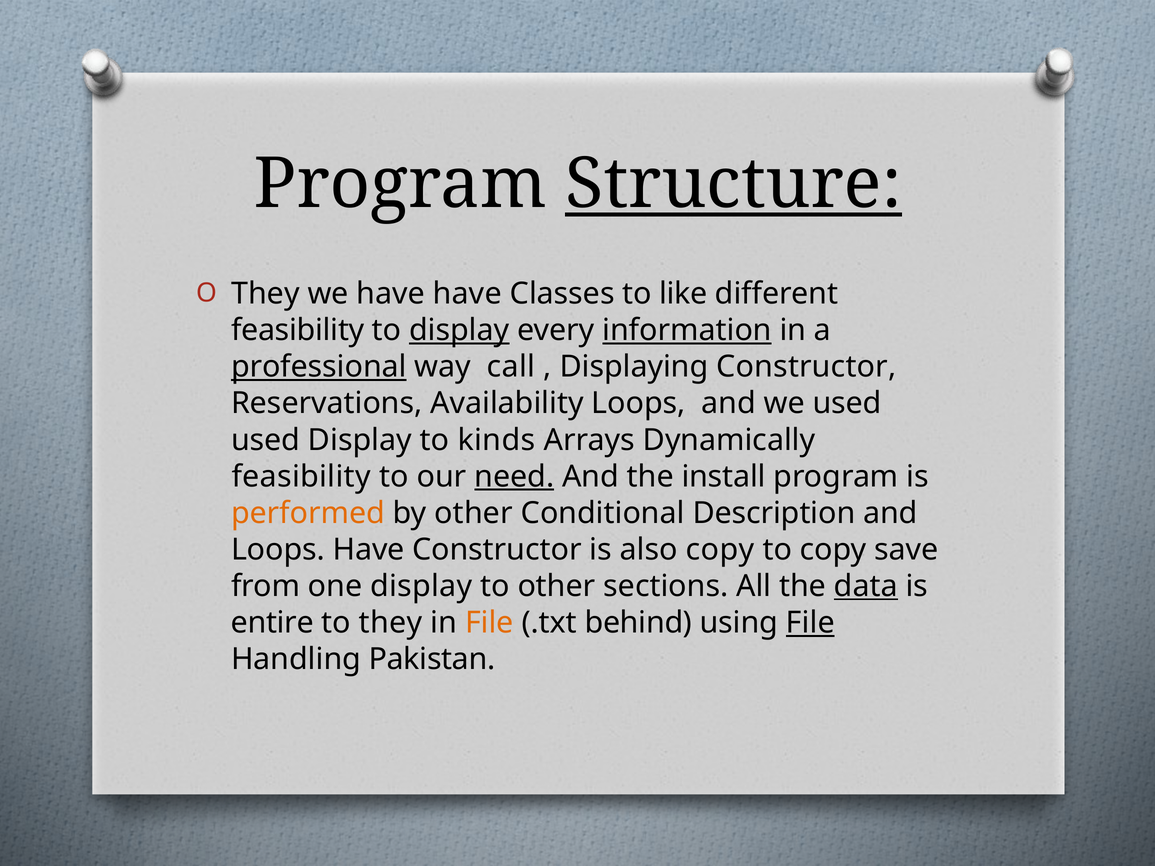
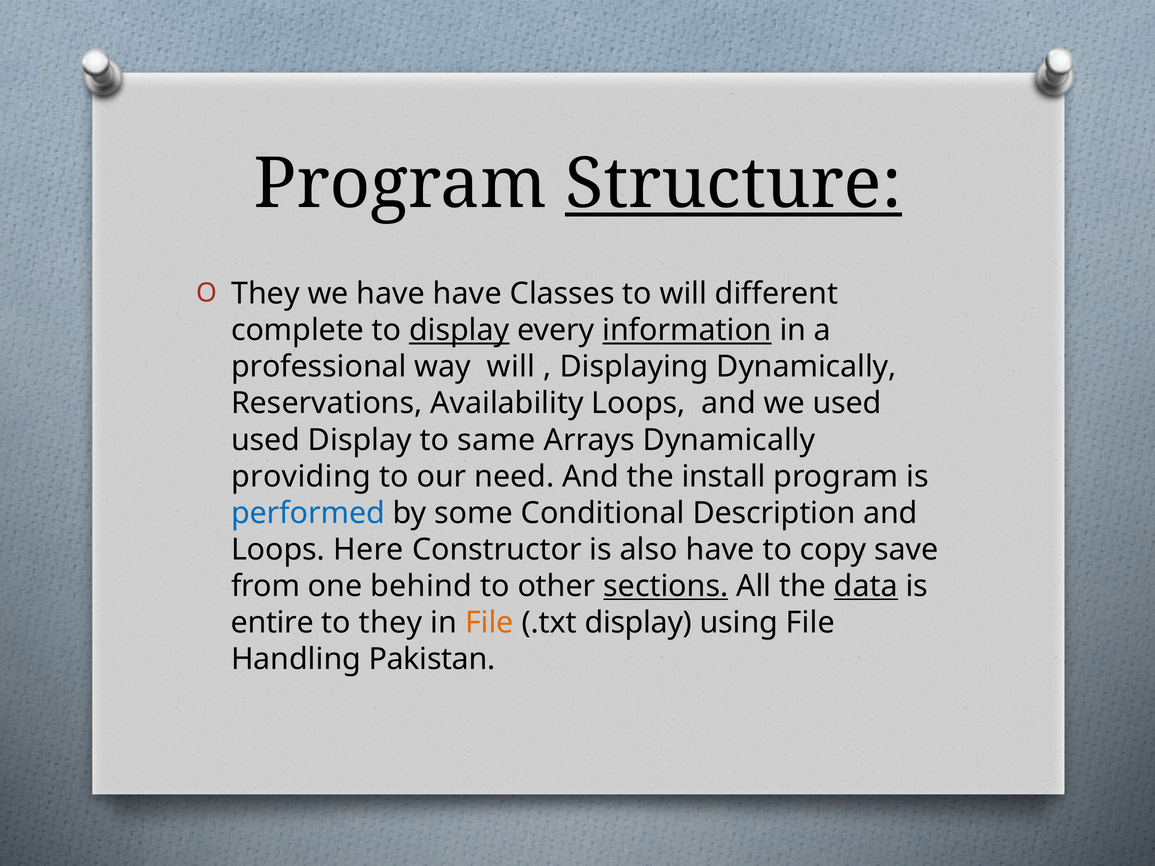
to like: like -> will
feasibility at (298, 330): feasibility -> complete
professional underline: present -> none
way call: call -> will
Displaying Constructor: Constructor -> Dynamically
kinds: kinds -> same
feasibility at (301, 477): feasibility -> providing
need underline: present -> none
performed colour: orange -> blue
by other: other -> some
Loops Have: Have -> Here
also copy: copy -> have
one display: display -> behind
sections underline: none -> present
.txt behind: behind -> display
File at (810, 623) underline: present -> none
